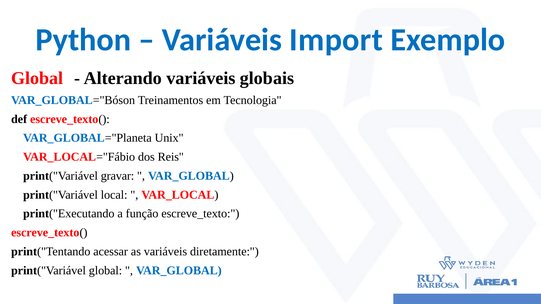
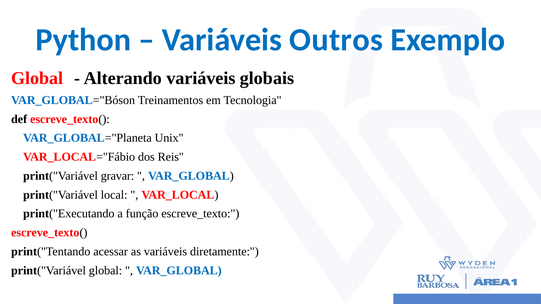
Import: Import -> Outros
